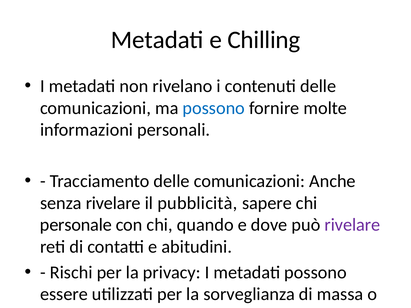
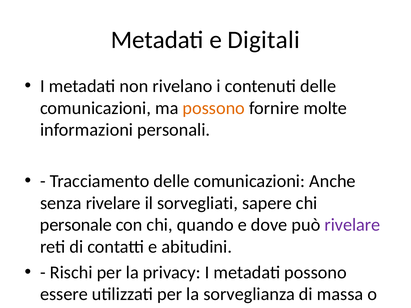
Chilling: Chilling -> Digitali
possono at (214, 108) colour: blue -> orange
pubblicità: pubblicità -> sorvegliati
